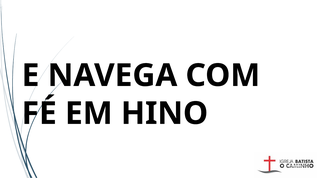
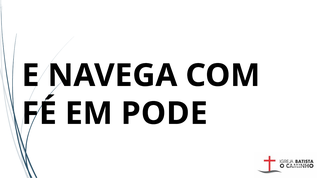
HINO: HINO -> PODE
